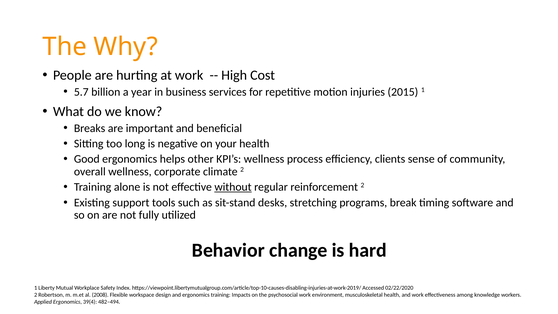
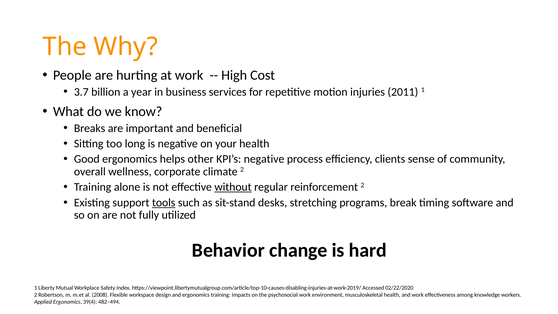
5.7: 5.7 -> 3.7
2015: 2015 -> 2011
KPI’s wellness: wellness -> negative
tools underline: none -> present
